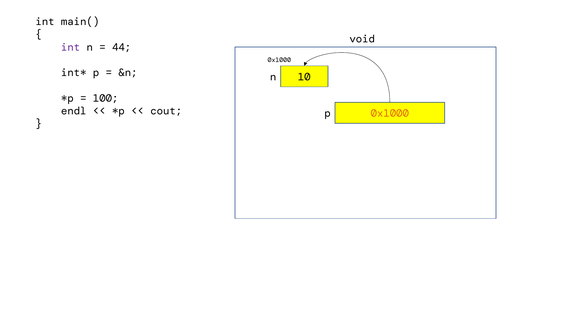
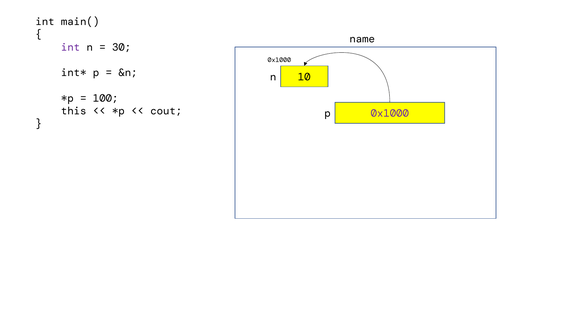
void: void -> name
44: 44 -> 30
endl: endl -> this
0x1000 at (390, 113) colour: orange -> purple
